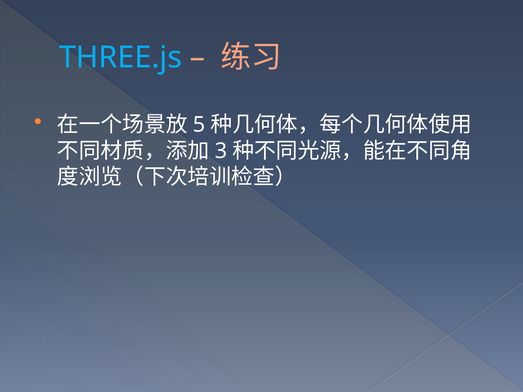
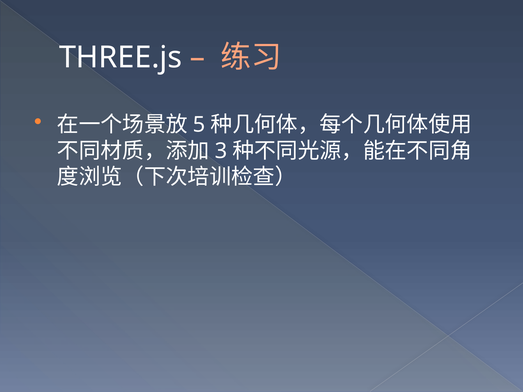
THREE.js colour: light blue -> white
